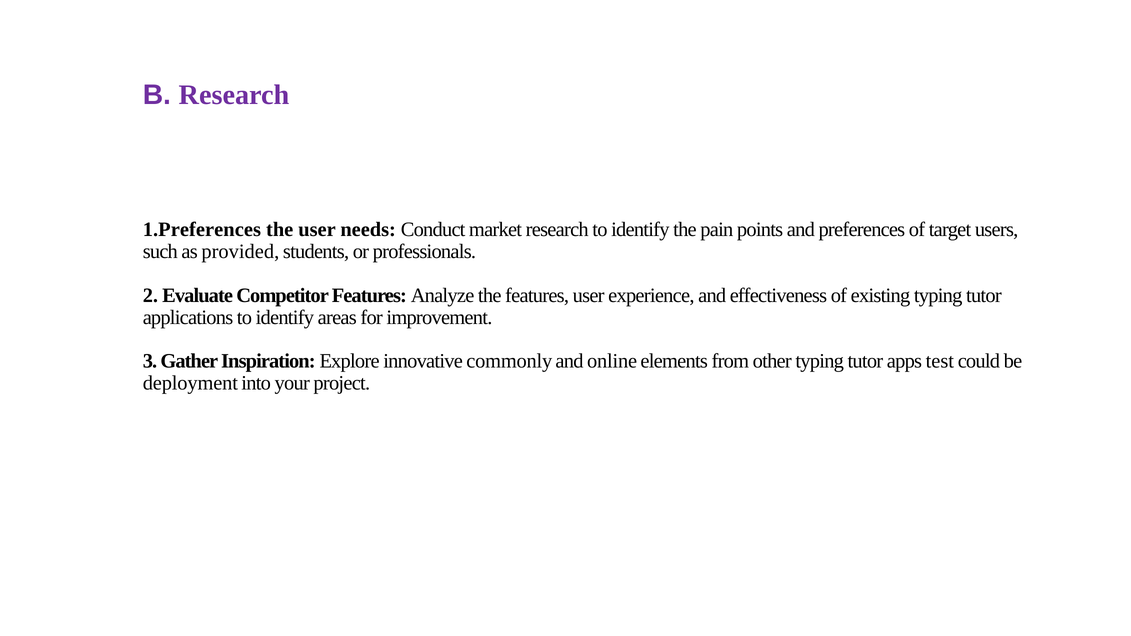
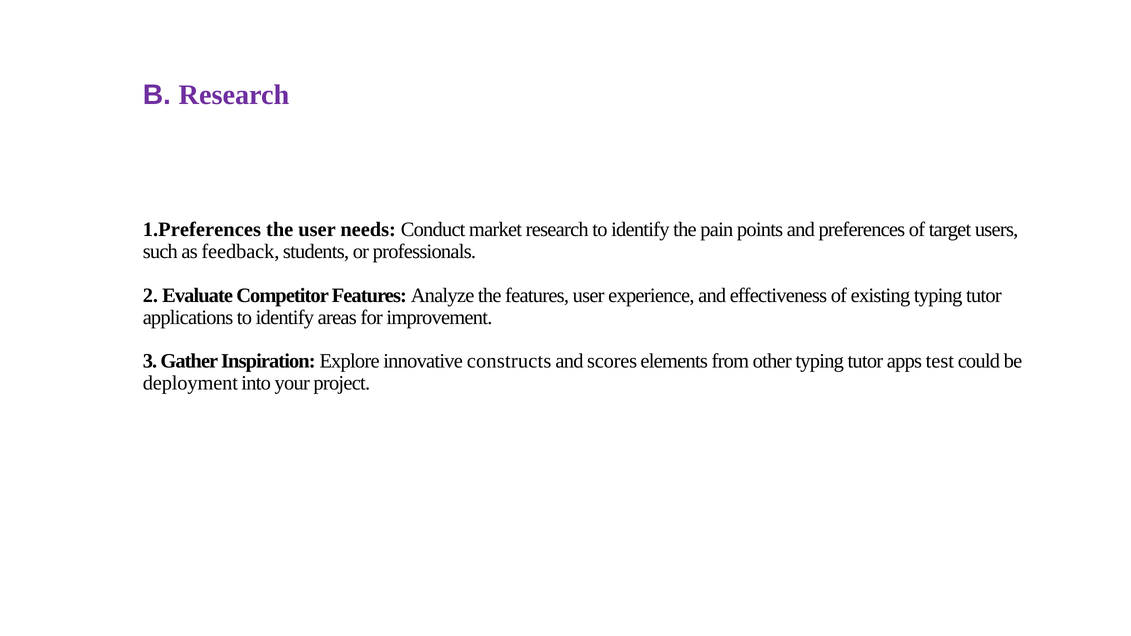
provided: provided -> feedback
commonly: commonly -> constructs
online: online -> scores
